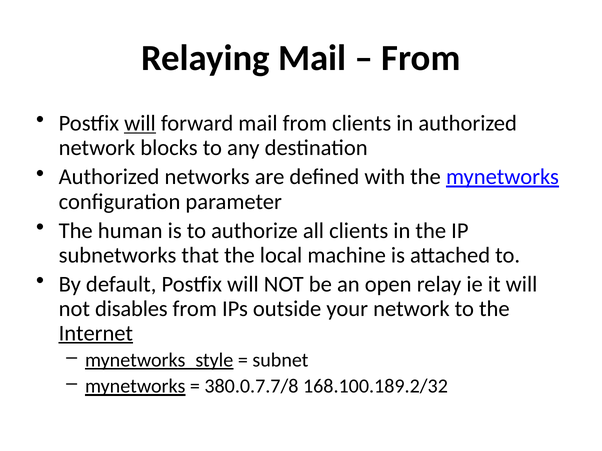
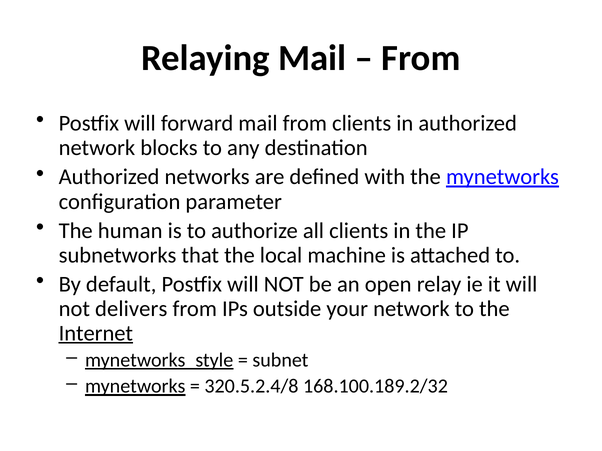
will at (140, 123) underline: present -> none
disables: disables -> delivers
380.0.7.7/8: 380.0.7.7/8 -> 320.5.2.4/8
